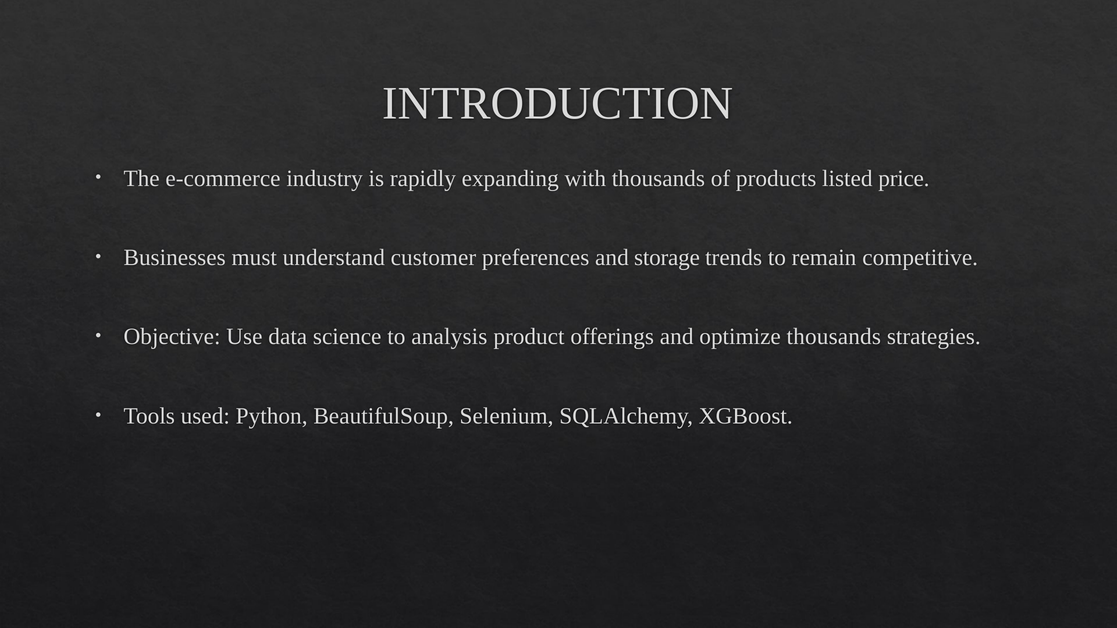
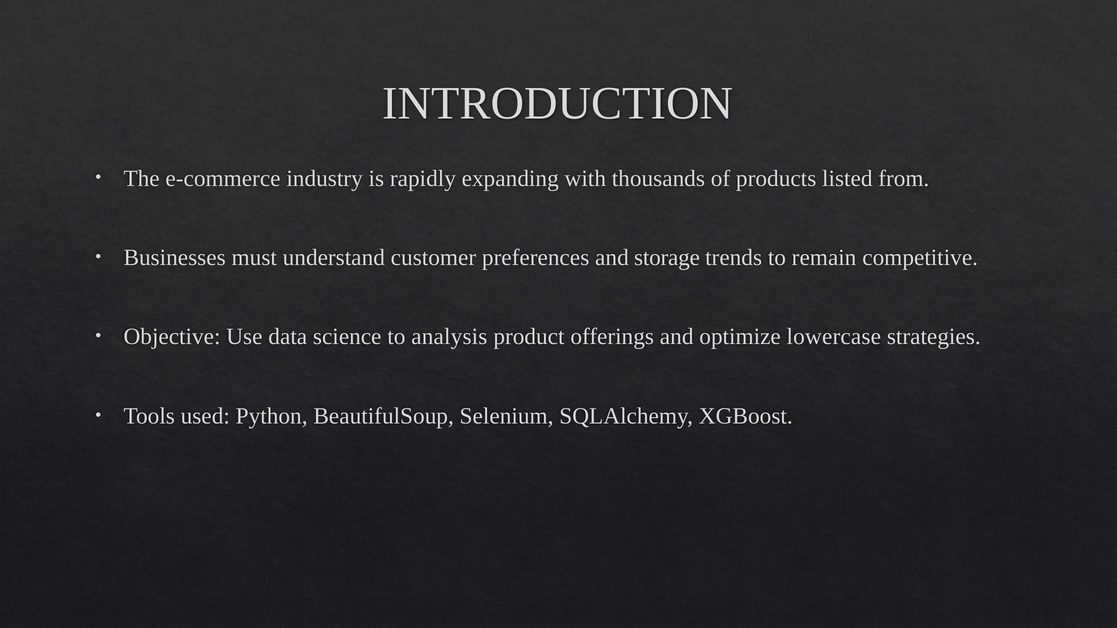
price: price -> from
optimize thousands: thousands -> lowercase
